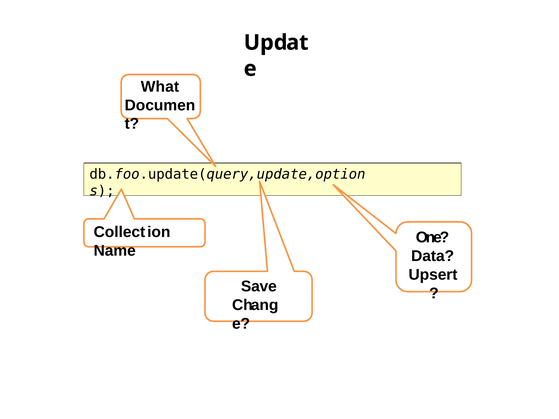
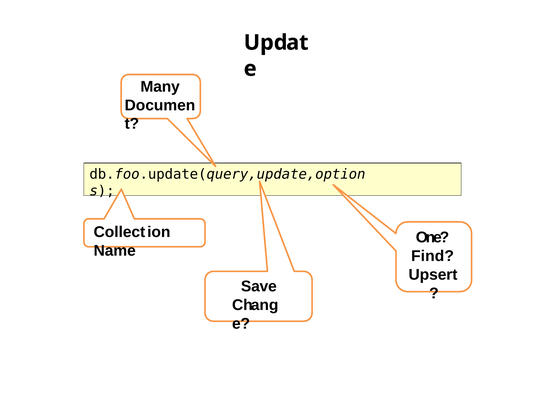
What: What -> Many
Data: Data -> Find
